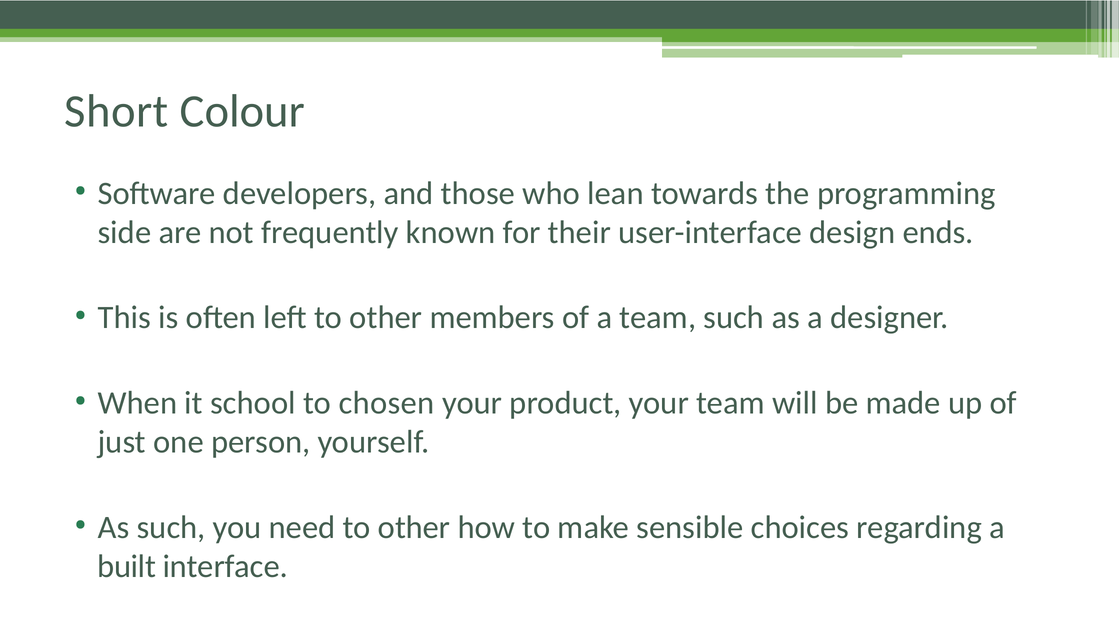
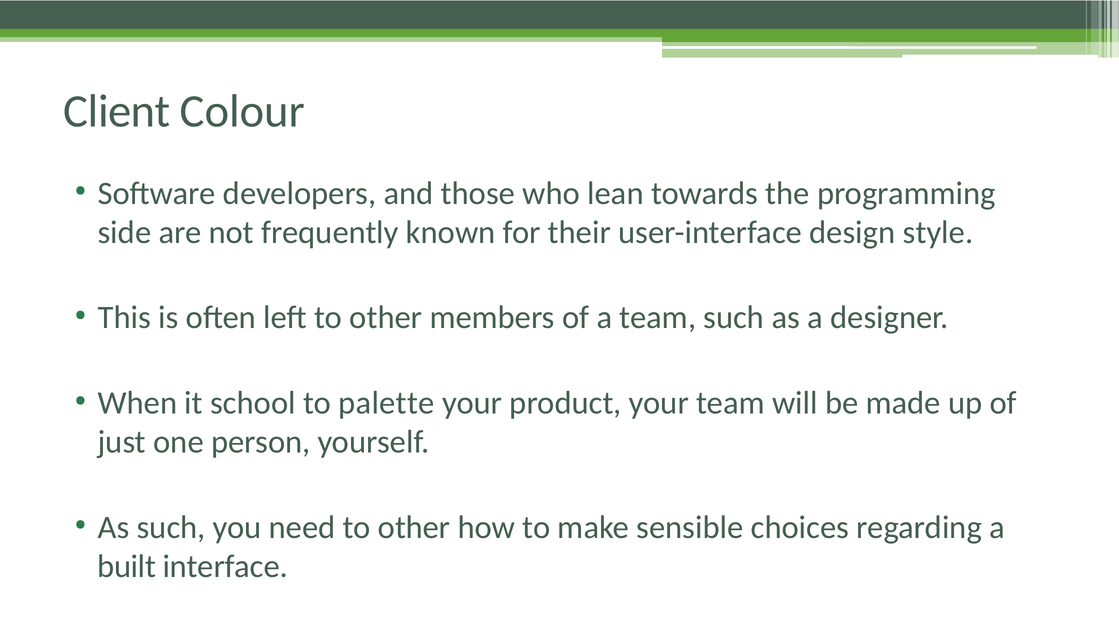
Short: Short -> Client
ends: ends -> style
chosen: chosen -> palette
